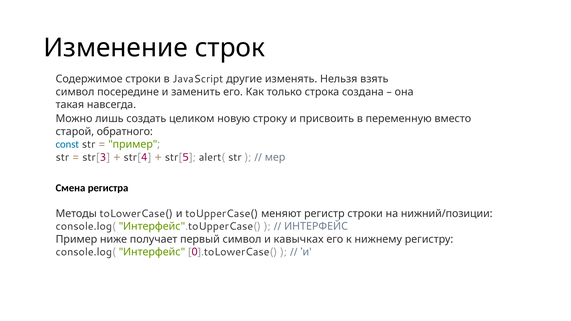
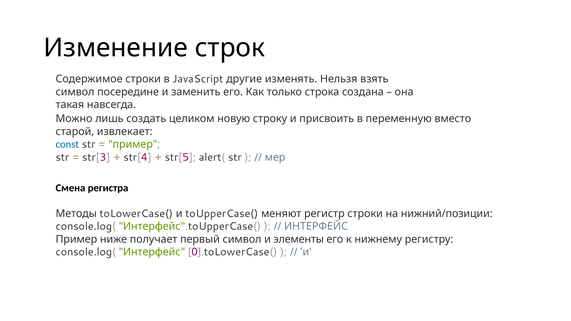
обратного: обратного -> извлекает
кавычках: кавычках -> элементы
